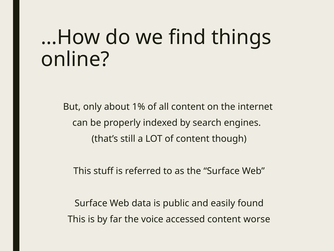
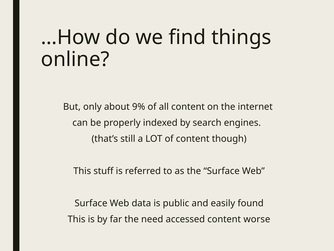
1%: 1% -> 9%
voice: voice -> need
